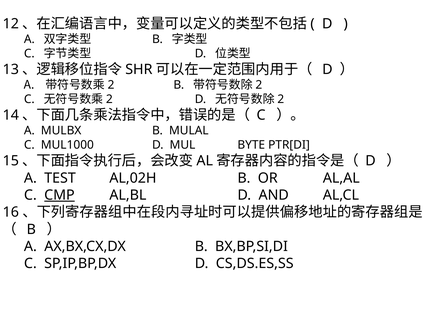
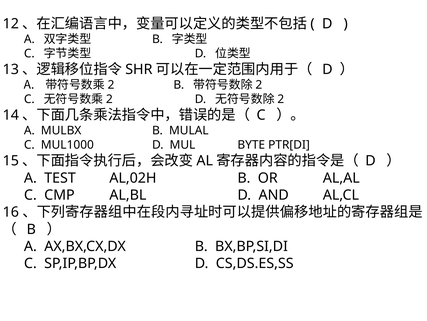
CMP underline: present -> none
